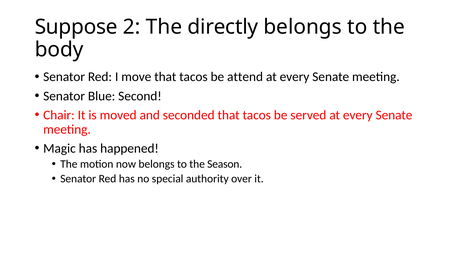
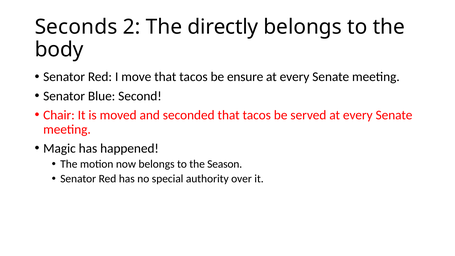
Suppose: Suppose -> Seconds
attend: attend -> ensure
